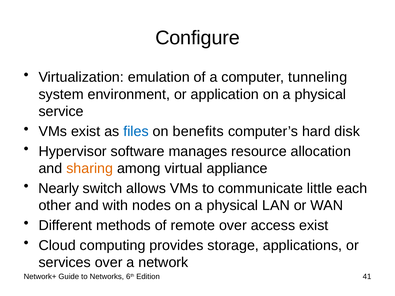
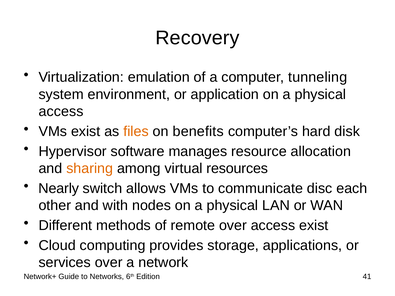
Configure: Configure -> Recovery
service at (61, 112): service -> access
files colour: blue -> orange
appliance: appliance -> resources
little: little -> disc
